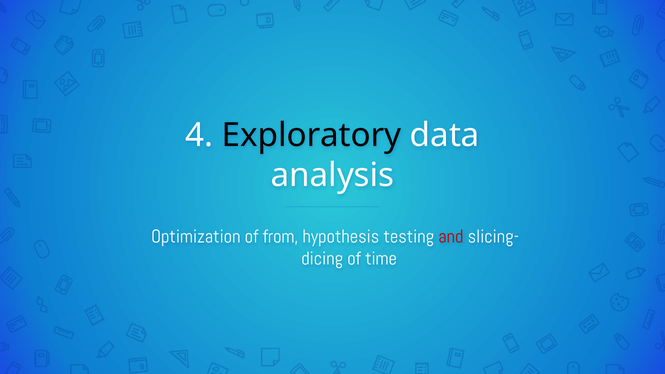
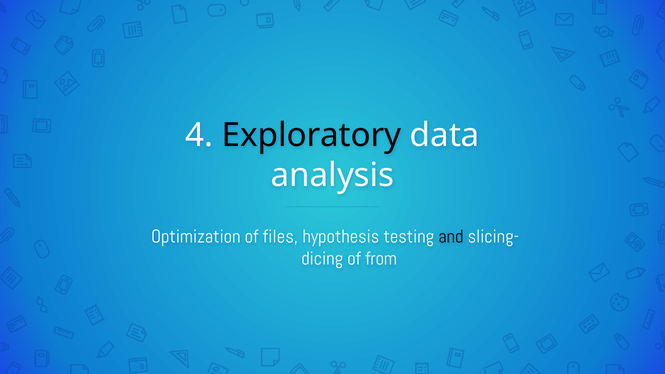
from: from -> files
and colour: red -> black
time: time -> from
